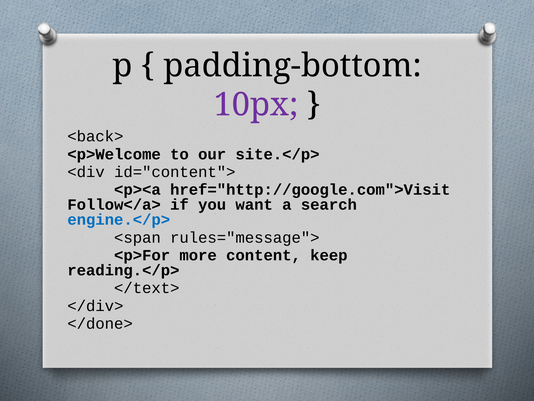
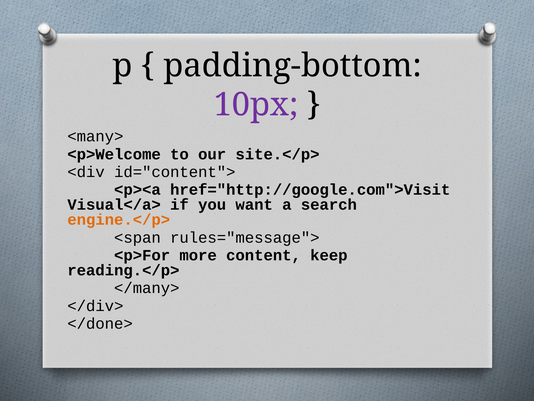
<back>: <back> -> <many>
Follow</a>: Follow</a> -> Visual</a>
engine.</p> colour: blue -> orange
</text>: </text> -> </many>
